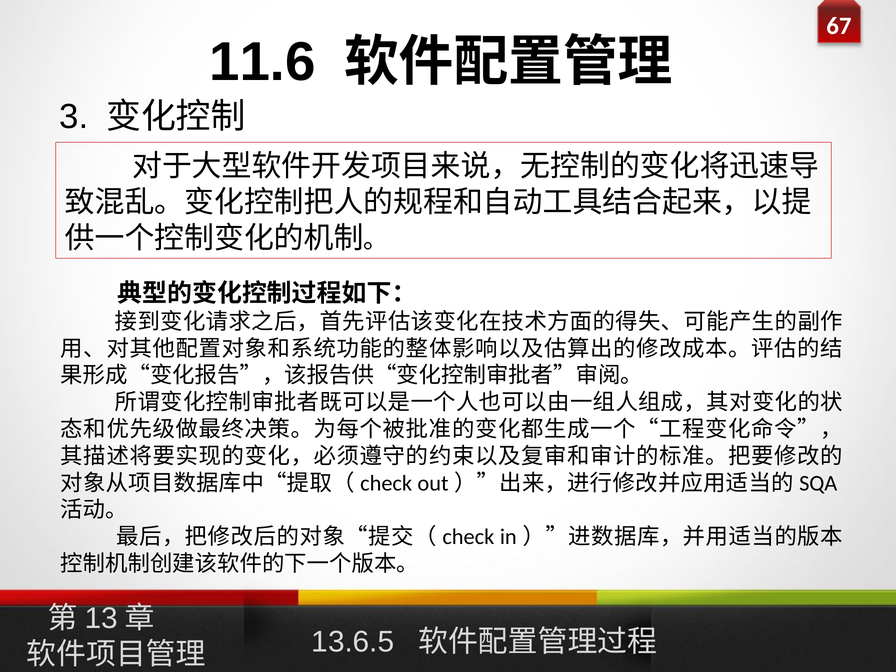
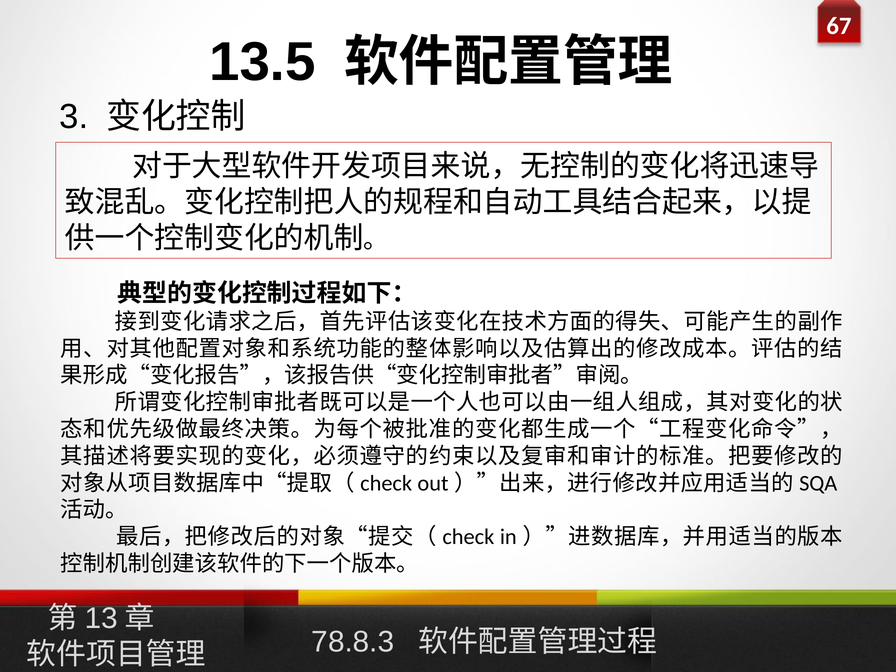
11.6: 11.6 -> 13.5
13.6.5: 13.6.5 -> 78.8.3
